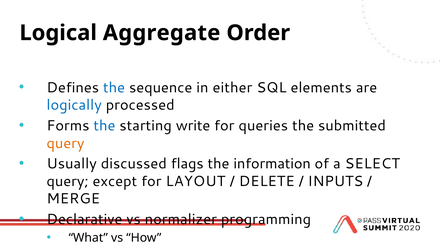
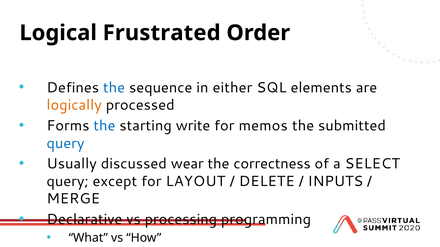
Aggregate: Aggregate -> Frustrated
logically colour: blue -> orange
queries: queries -> memos
query at (65, 144) colour: orange -> blue
flags: flags -> wear
information: information -> correctness
normalizer: normalizer -> processing
